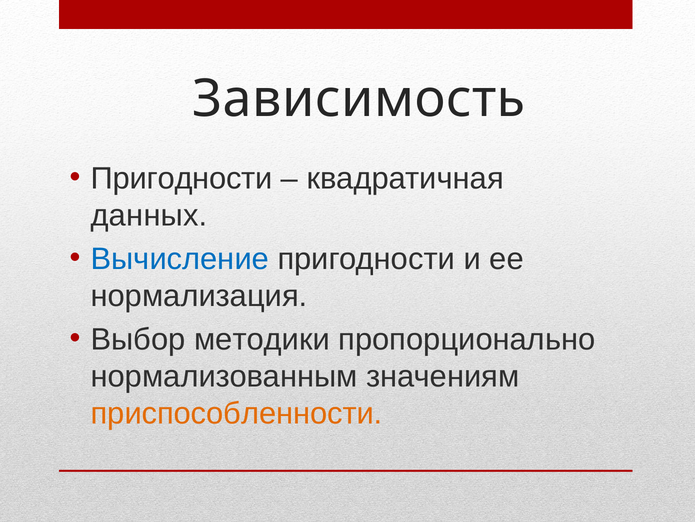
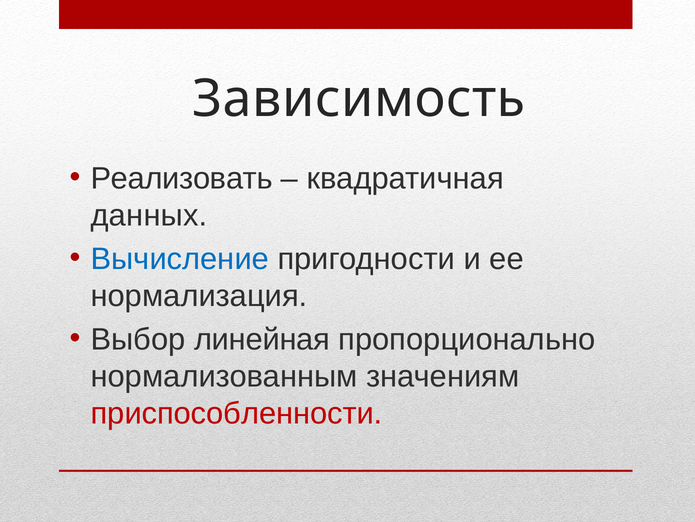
Пригодности at (182, 178): Пригодности -> Реализовать
методики: методики -> линейная
приспособленности colour: orange -> red
